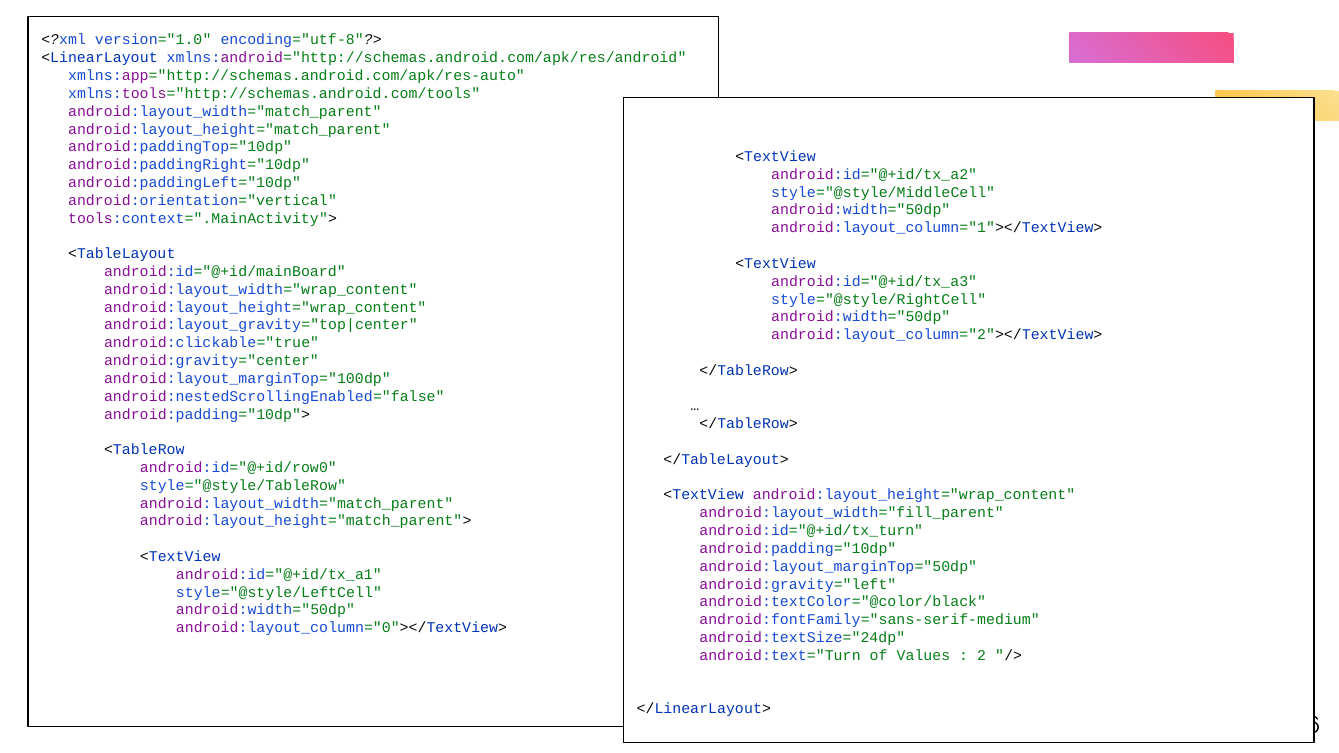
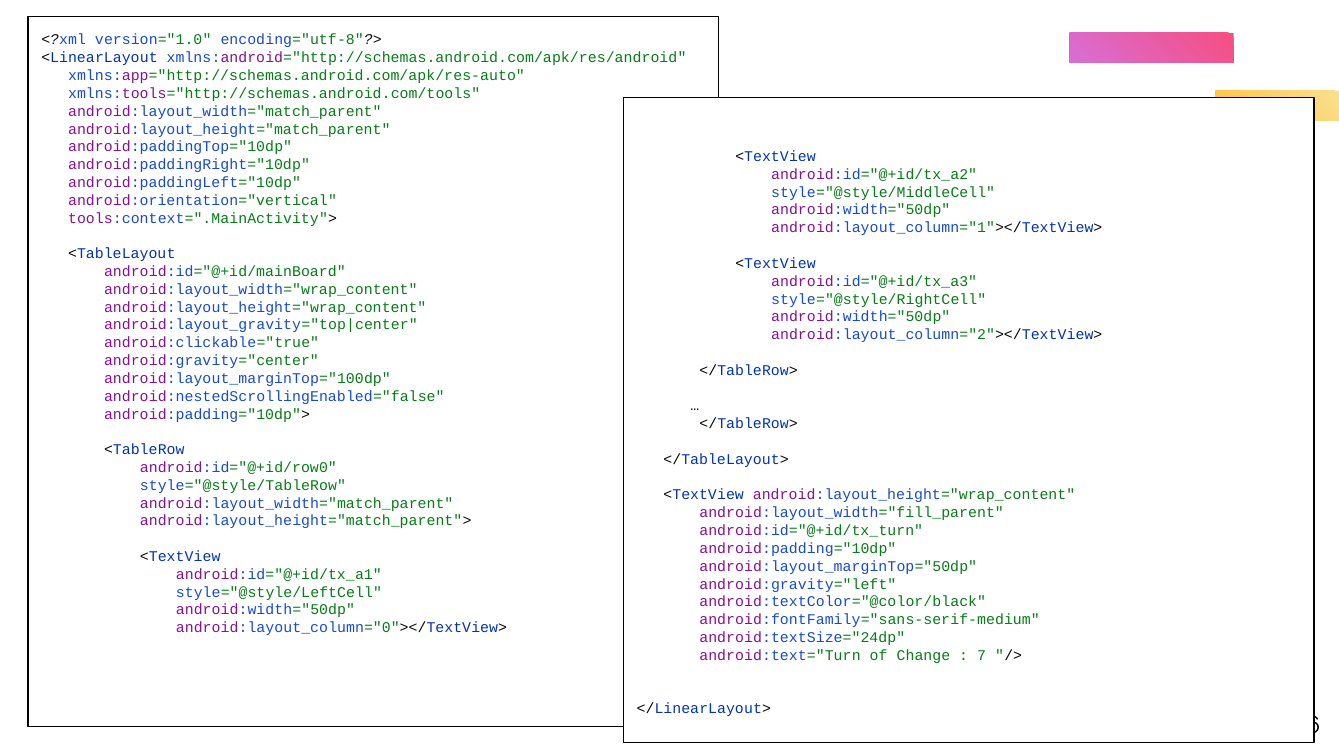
Values: Values -> Change
2: 2 -> 7
